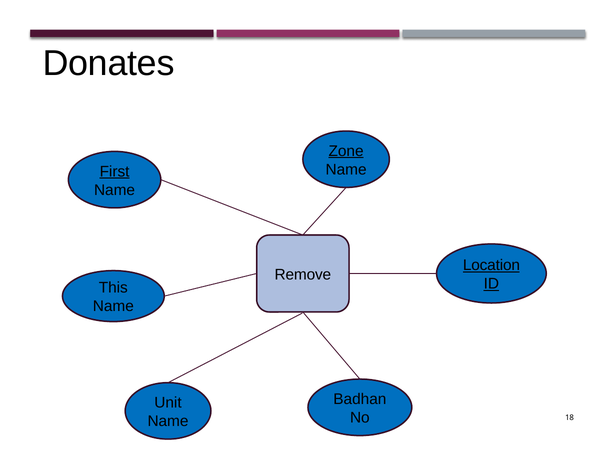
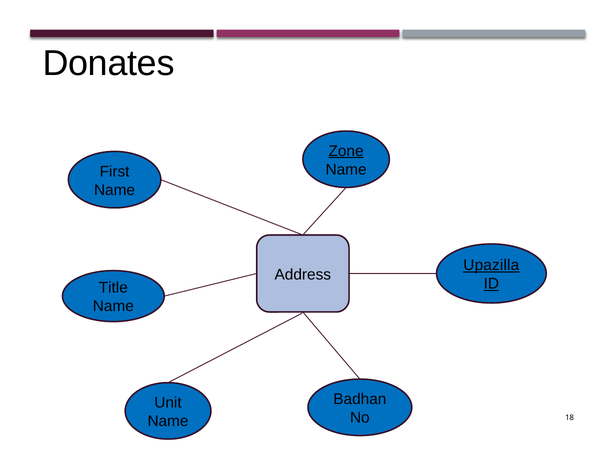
First underline: present -> none
Location: Location -> Upazilla
Remove: Remove -> Address
This: This -> Title
